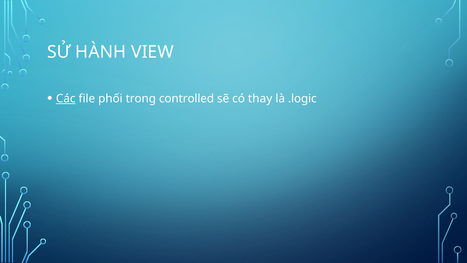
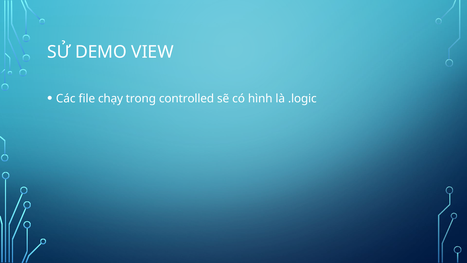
HÀNH: HÀNH -> DEMO
Các underline: present -> none
phối: phối -> chạy
thay: thay -> hình
